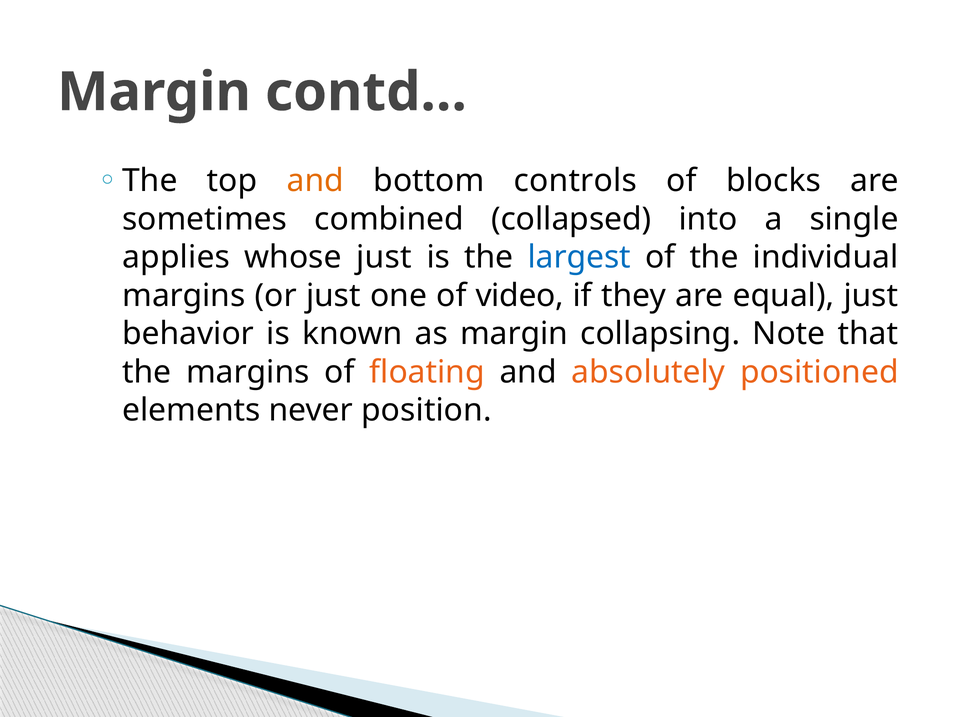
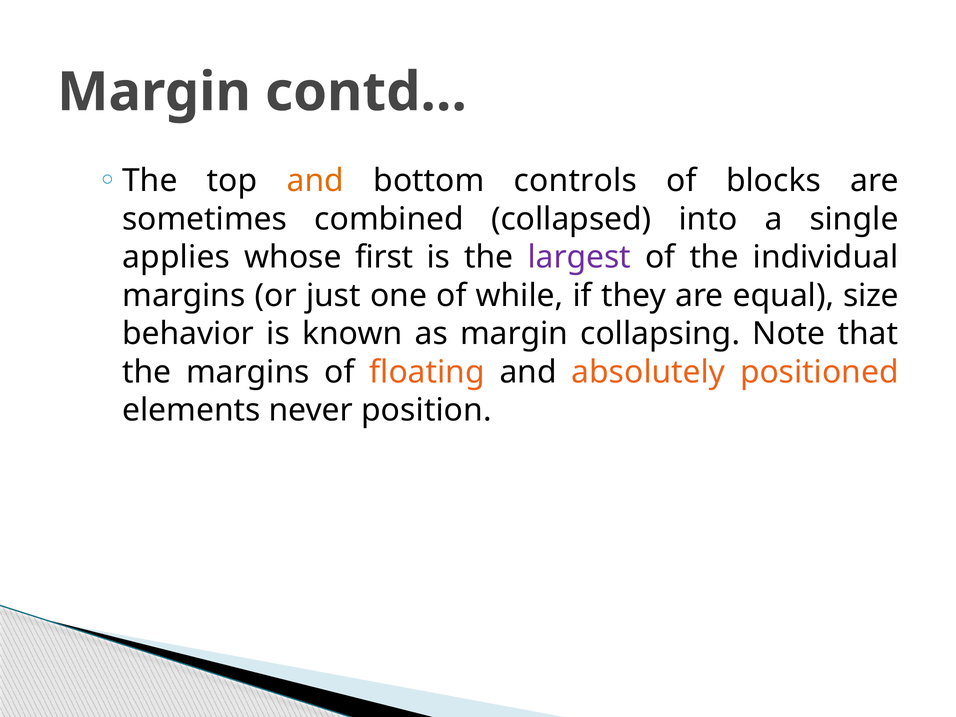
whose just: just -> first
largest colour: blue -> purple
video: video -> while
equal just: just -> size
